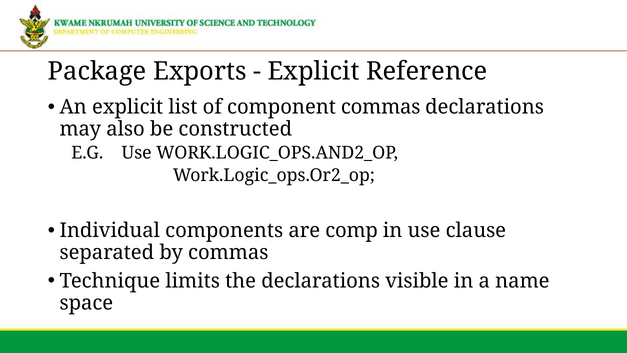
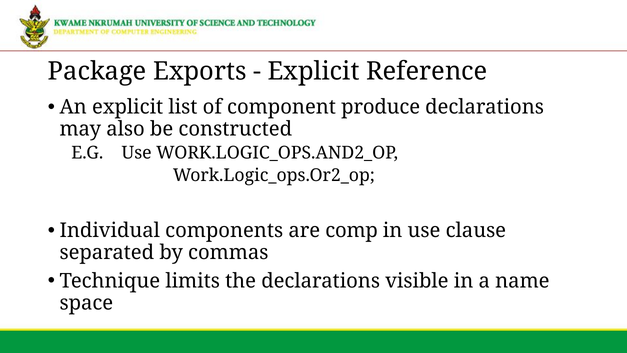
component commas: commas -> produce
